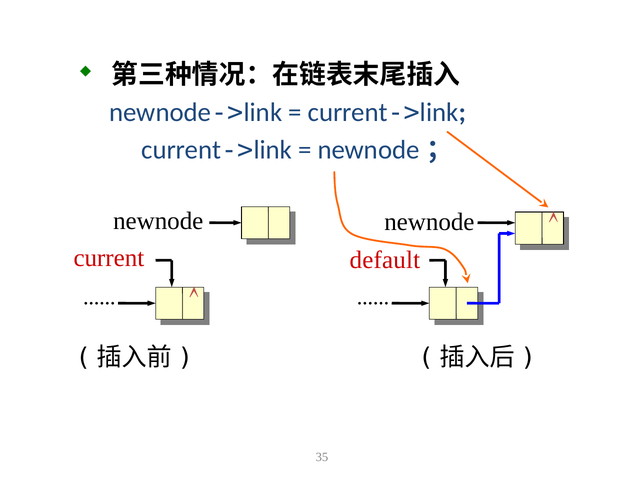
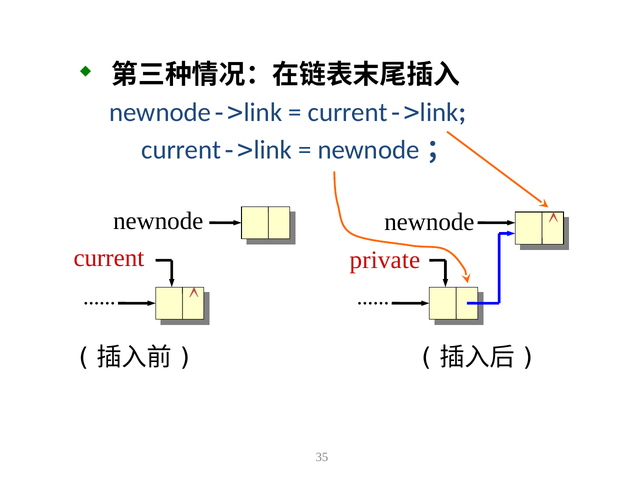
default: default -> private
